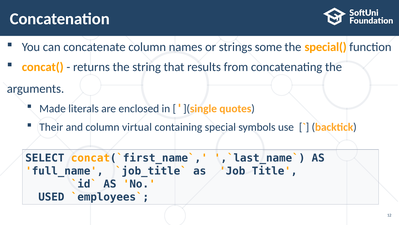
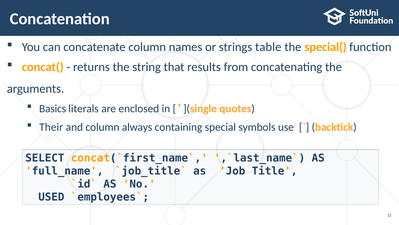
some: some -> table
Made: Made -> Basics
virtual: virtual -> always
